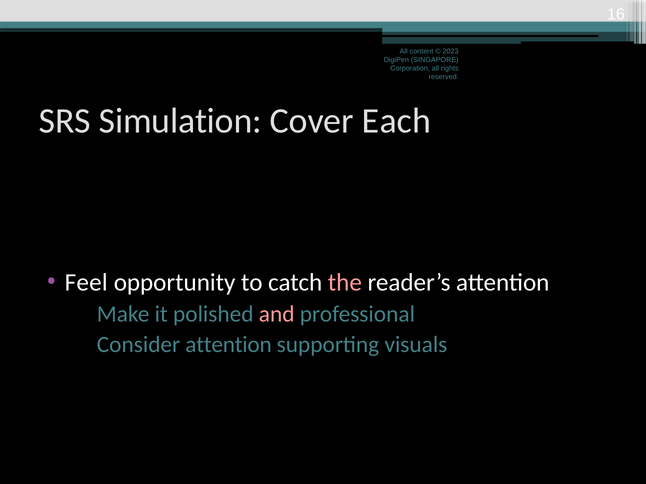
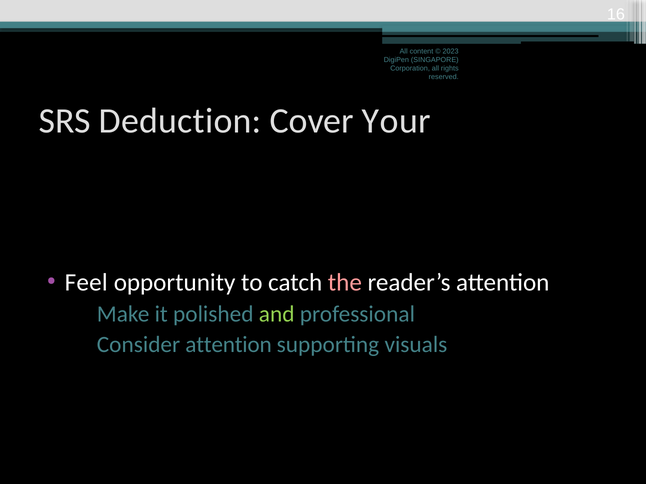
Simulation: Simulation -> Deduction
Each: Each -> Your
and colour: pink -> light green
